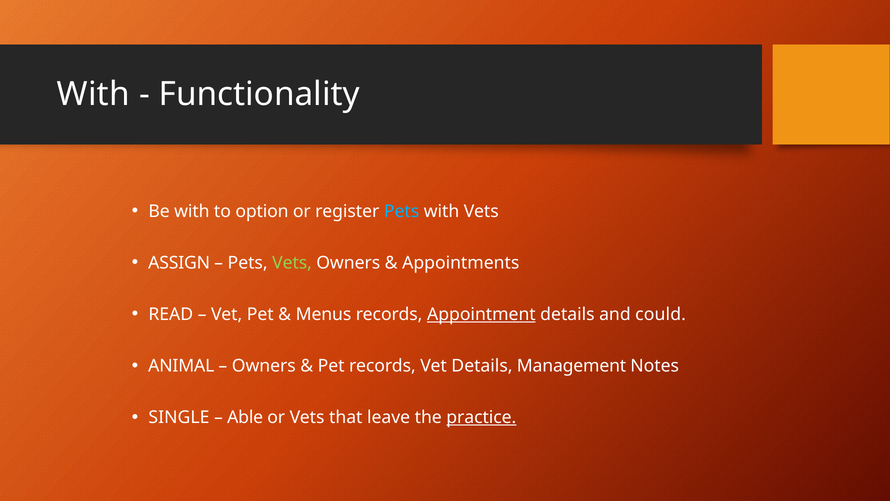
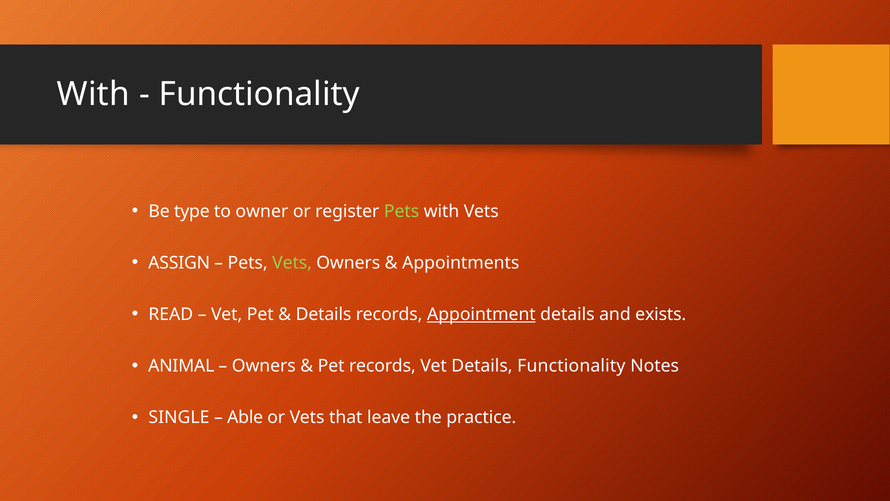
Be with: with -> type
option: option -> owner
Pets at (402, 211) colour: light blue -> light green
Menus at (323, 314): Menus -> Details
could: could -> exists
Details Management: Management -> Functionality
practice underline: present -> none
